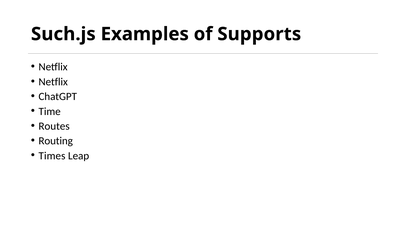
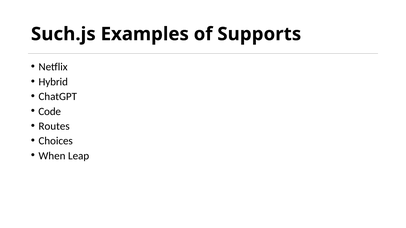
Netflix at (53, 82): Netflix -> Hybrid
Time: Time -> Code
Routing: Routing -> Choices
Times: Times -> When
